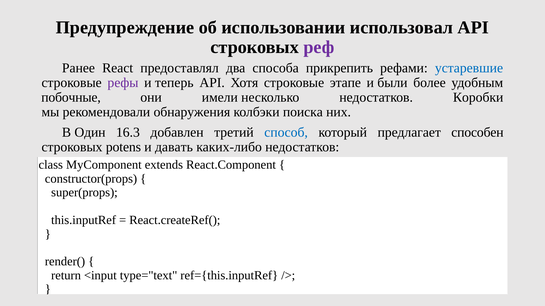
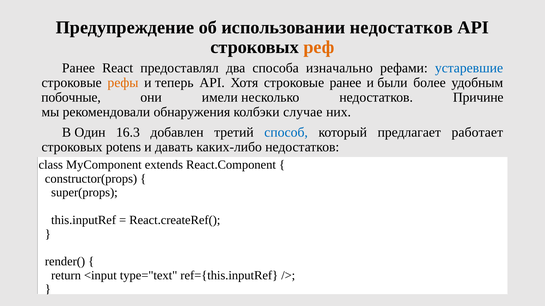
использовании использовал: использовал -> недостатков
реф colour: purple -> orange
прикрепить: прикрепить -> изначально
рефы colour: purple -> orange
строковые этапе: этапе -> ранее
Коробки: Коробки -> Причине
поиска: поиска -> случае
способен: способен -> работает
